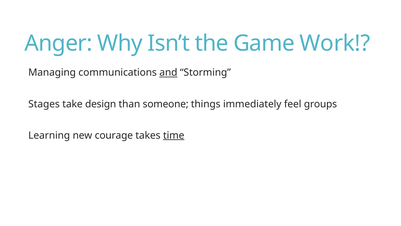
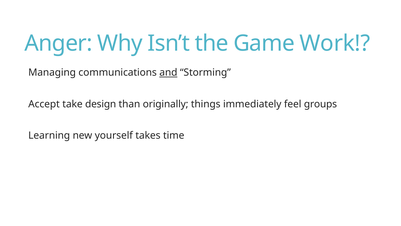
Stages: Stages -> Accept
someone: someone -> originally
courage: courage -> yourself
time underline: present -> none
